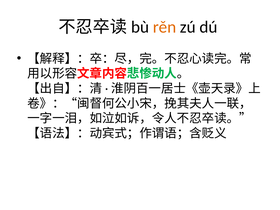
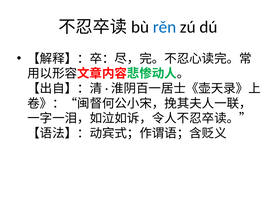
rěn colour: orange -> blue
